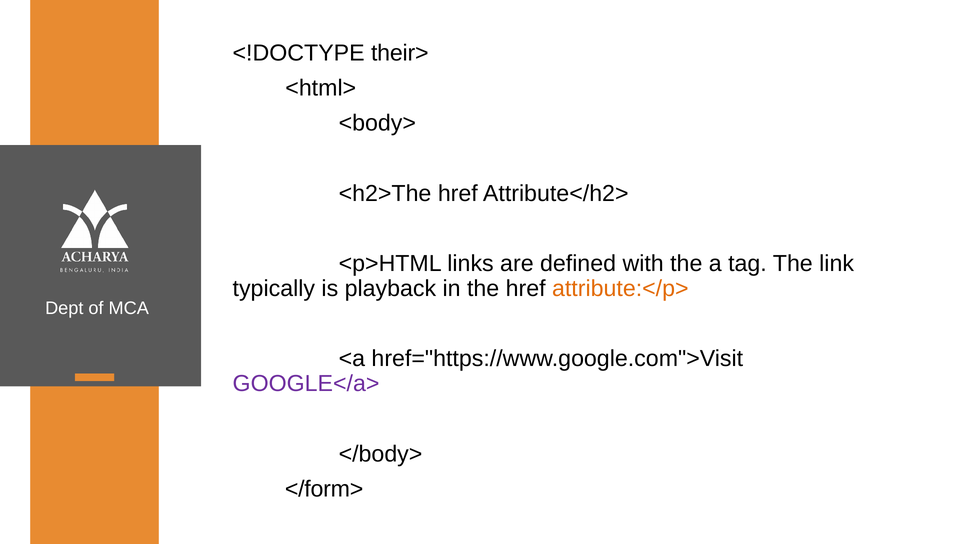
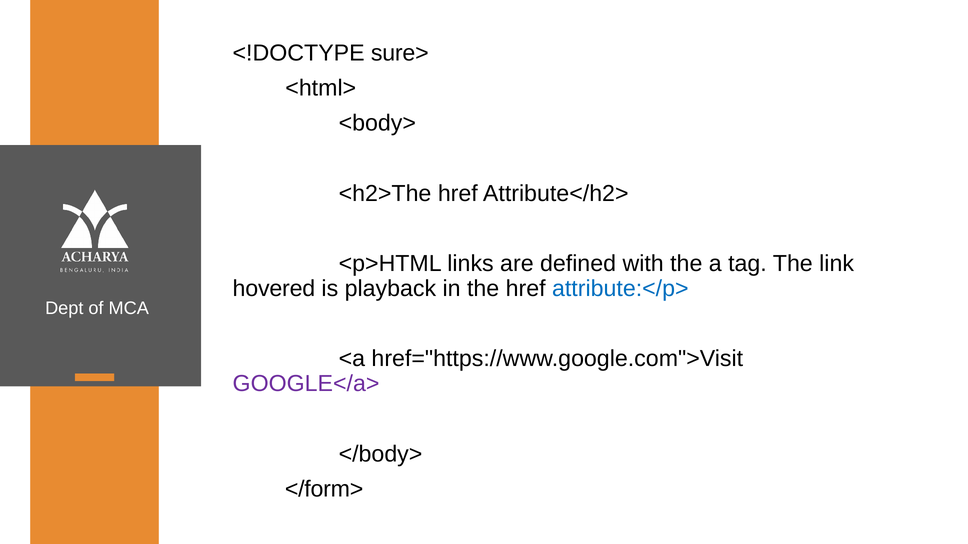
their>: their> -> sure>
typically: typically -> hovered
attribute:</p> colour: orange -> blue
